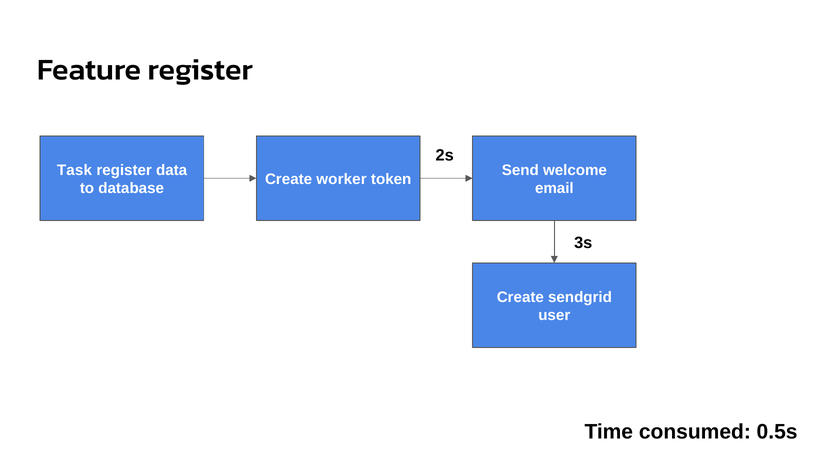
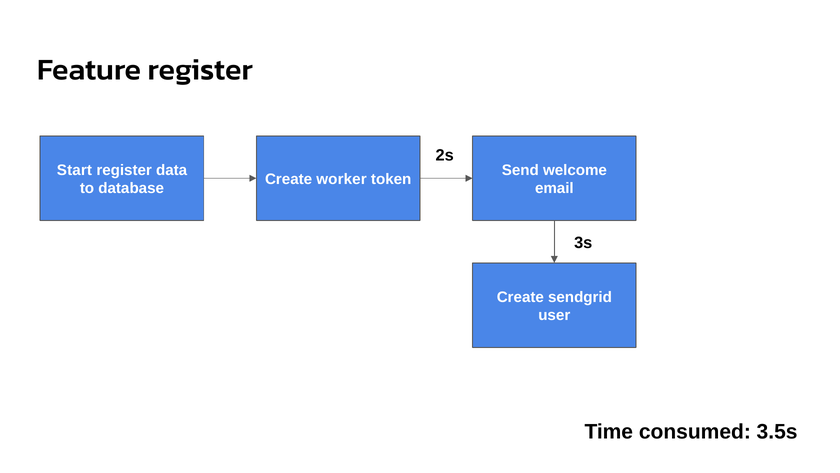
Task: Task -> Start
0.5s: 0.5s -> 3.5s
